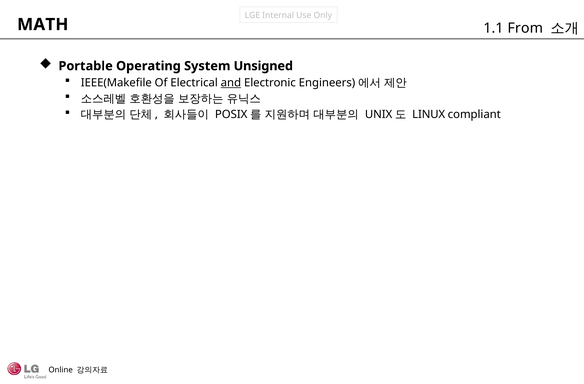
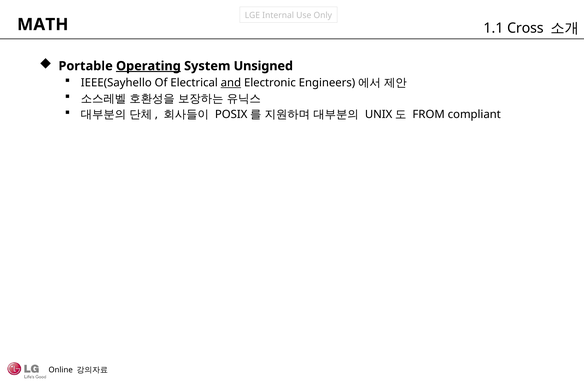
From: From -> Cross
Operating underline: none -> present
IEEE(Makefile: IEEE(Makefile -> IEEE(Sayhello
LINUX: LINUX -> FROM
